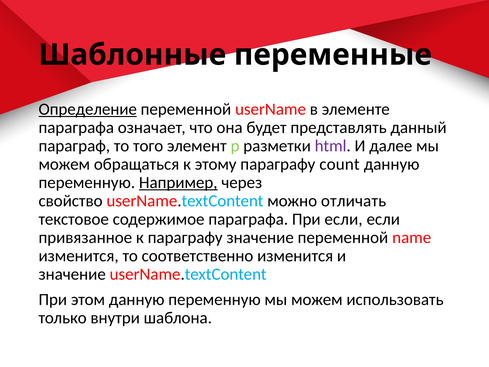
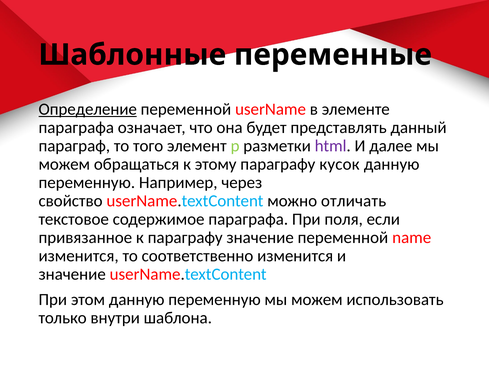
count: count -> кусок
Например underline: present -> none
При если: если -> поля
